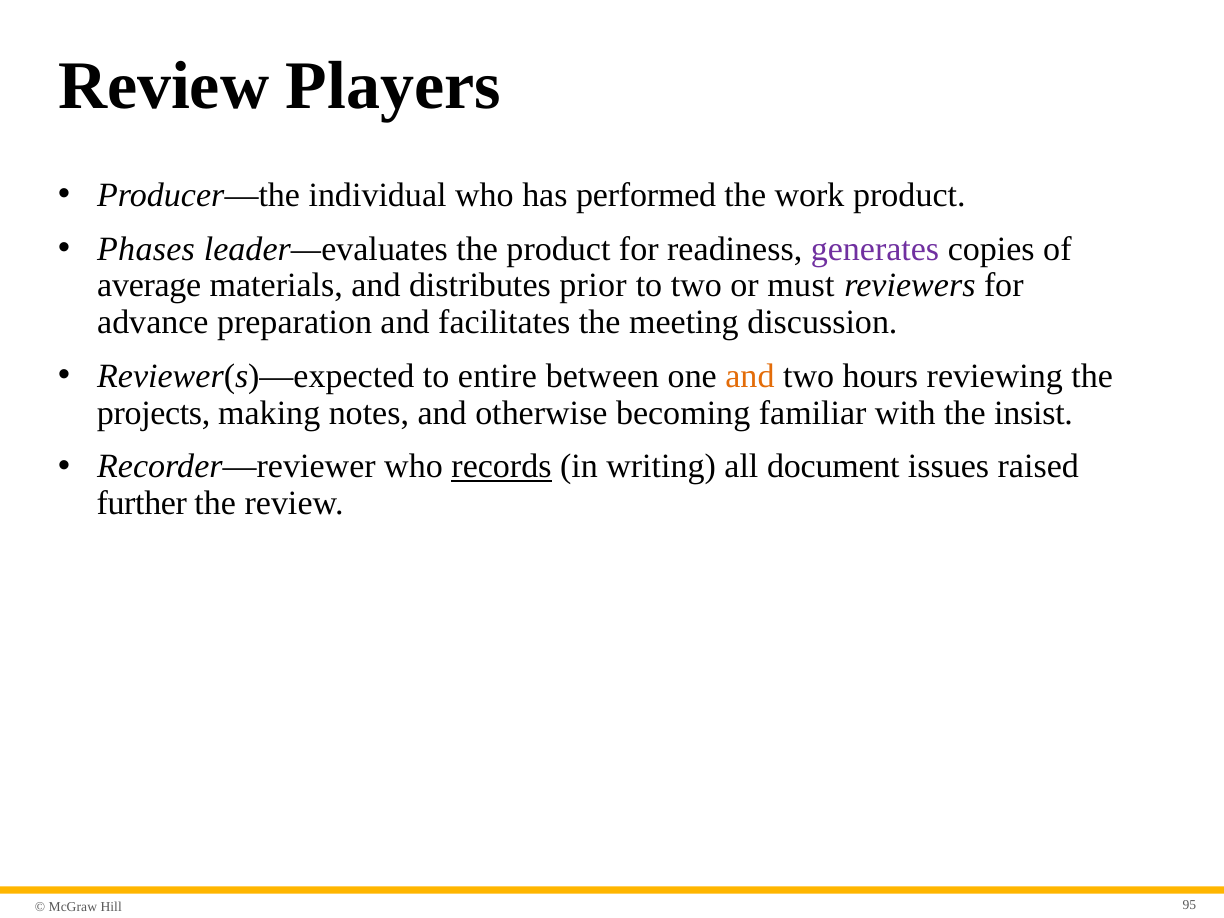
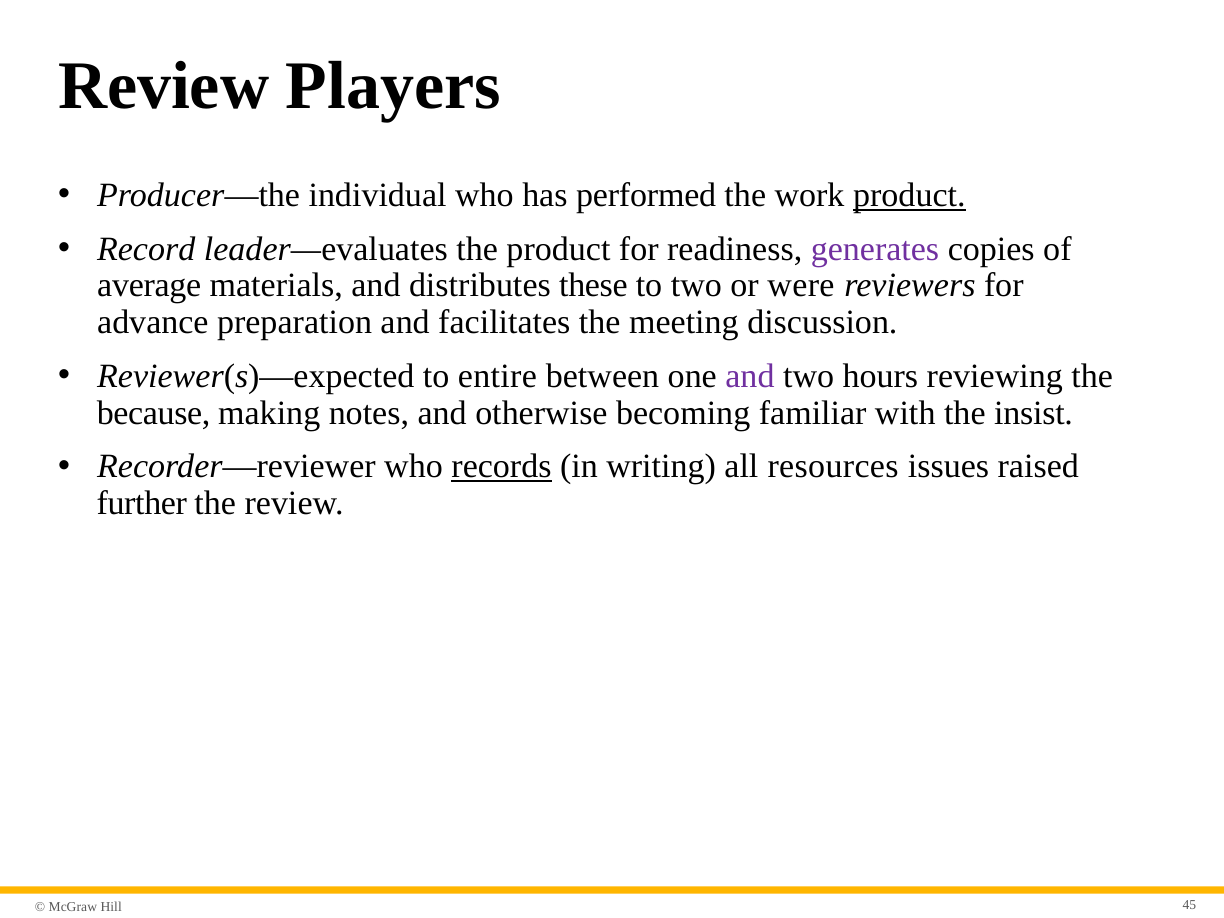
product at (909, 195) underline: none -> present
Phases: Phases -> Record
prior: prior -> these
must: must -> were
and at (750, 376) colour: orange -> purple
projects: projects -> because
document: document -> resources
95: 95 -> 45
